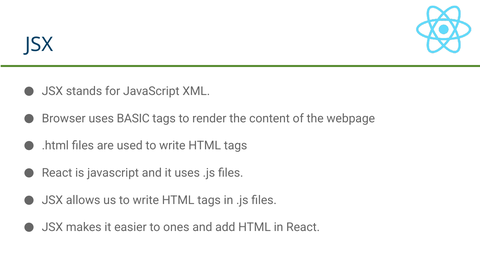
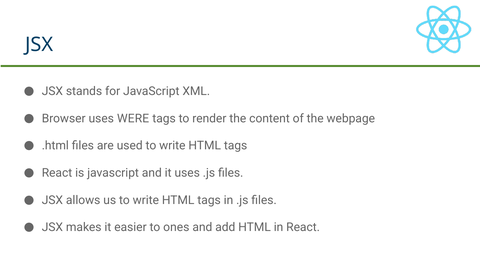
BASIC: BASIC -> WERE
